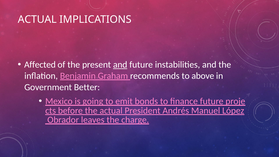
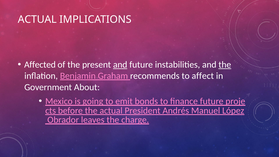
the at (225, 65) underline: none -> present
above: above -> affect
Better: Better -> About
